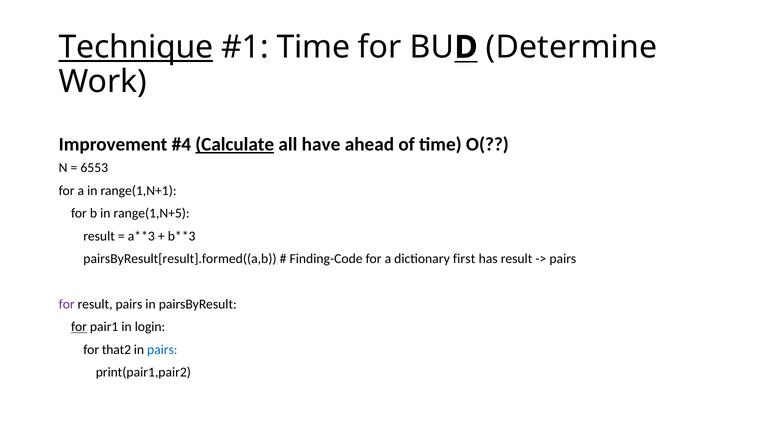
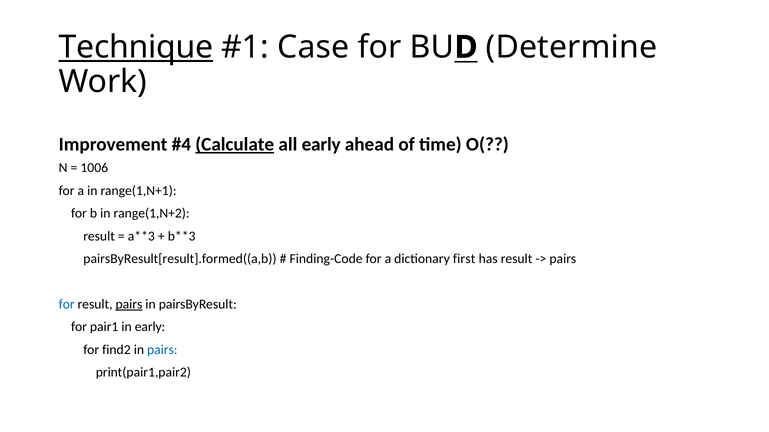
Time at (314, 47): Time -> Case
all have: have -> early
6553: 6553 -> 1006
range(1,N+5: range(1,N+5 -> range(1,N+2
for at (67, 305) colour: purple -> blue
pairs at (129, 305) underline: none -> present
for at (79, 327) underline: present -> none
in login: login -> early
that2: that2 -> find2
